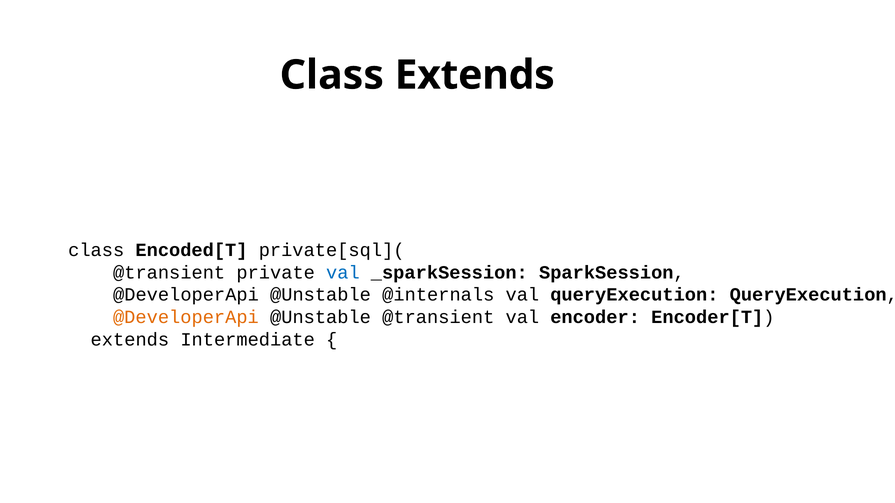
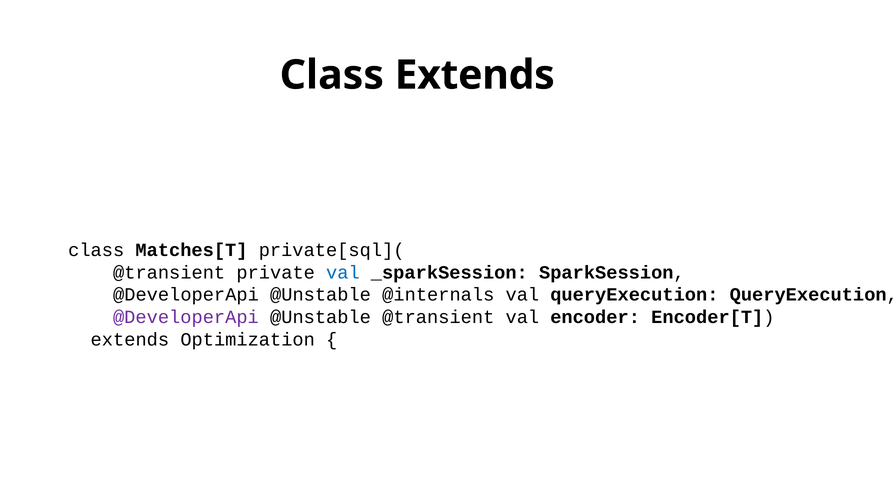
Encoded[T: Encoded[T -> Matches[T
@DeveloperApi at (186, 317) colour: orange -> purple
Intermediate: Intermediate -> Optimization
